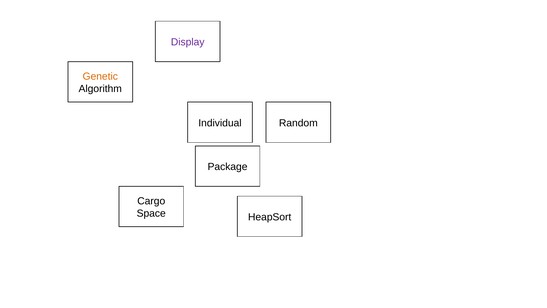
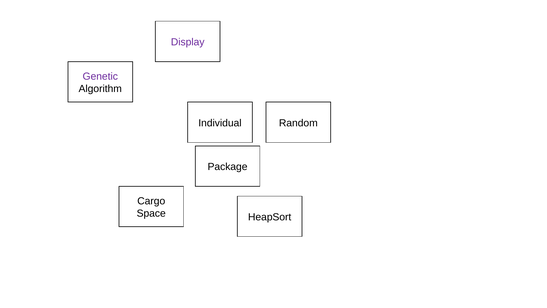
Genetic colour: orange -> purple
